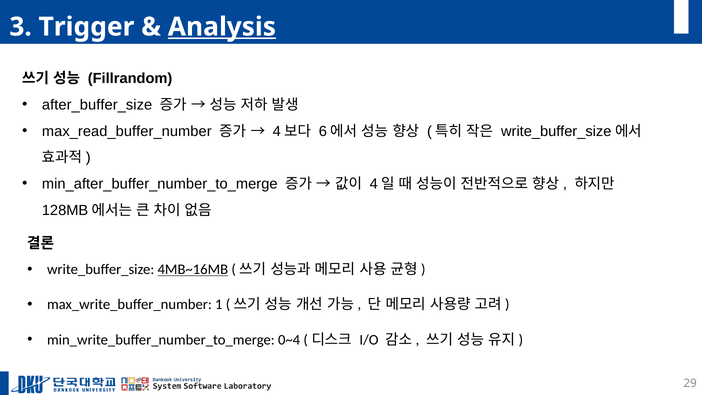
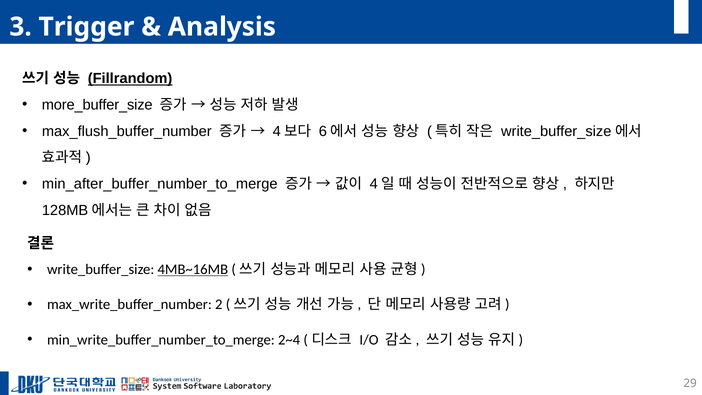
Analysis underline: present -> none
Fillrandom underline: none -> present
after_buffer_size: after_buffer_size -> more_buffer_size
max_read_buffer_number: max_read_buffer_number -> max_flush_buffer_number
1: 1 -> 2
0~4: 0~4 -> 2~4
